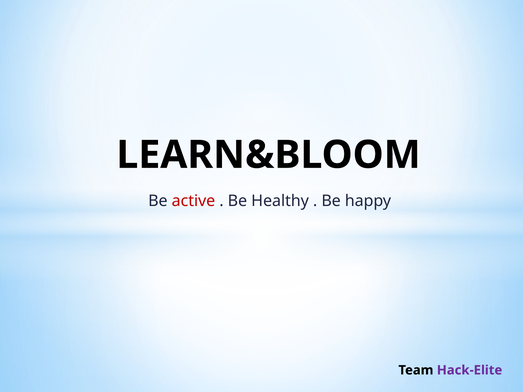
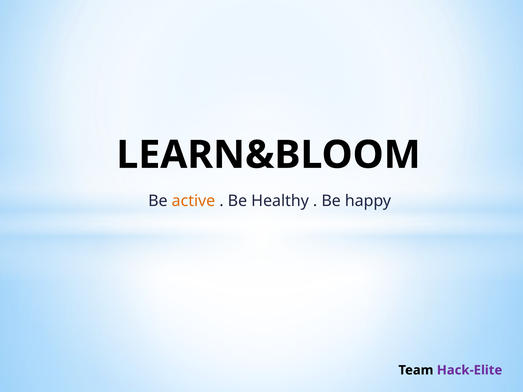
active colour: red -> orange
